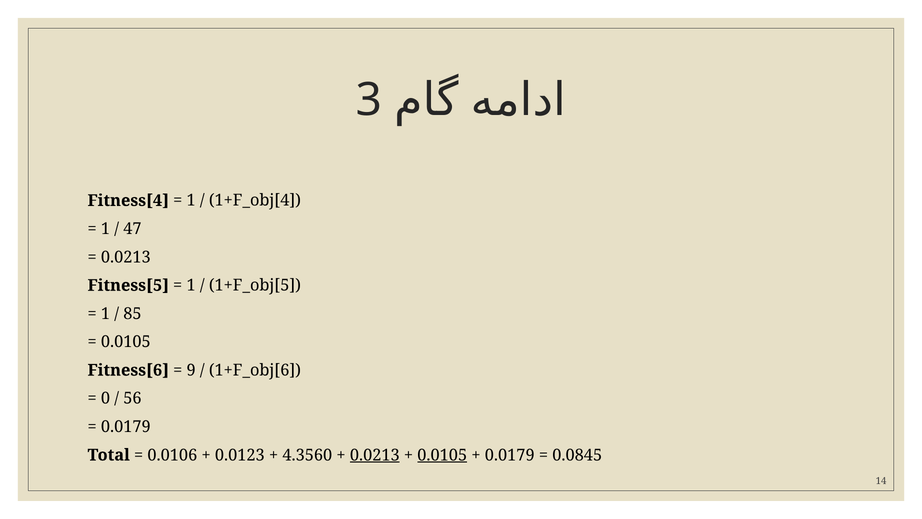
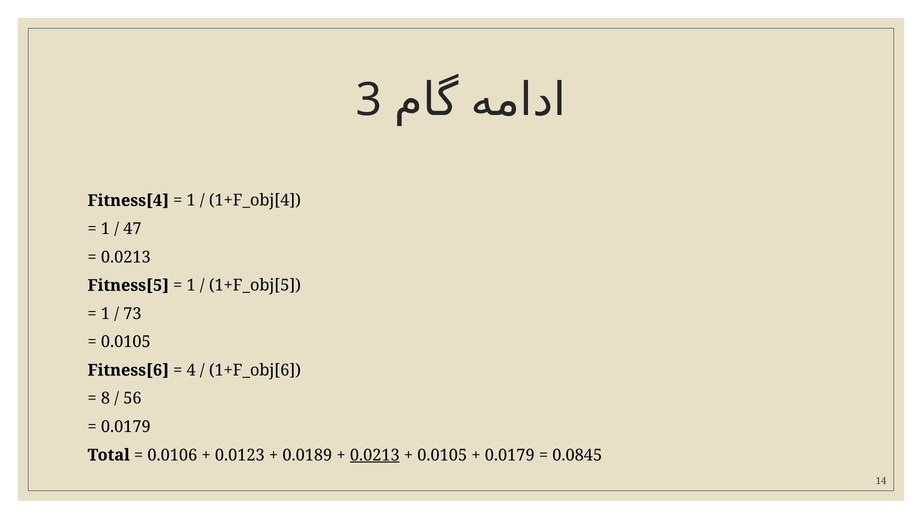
85: 85 -> 73
9: 9 -> 4
0: 0 -> 8
4.3560: 4.3560 -> 0.0189
0.0105 at (442, 455) underline: present -> none
